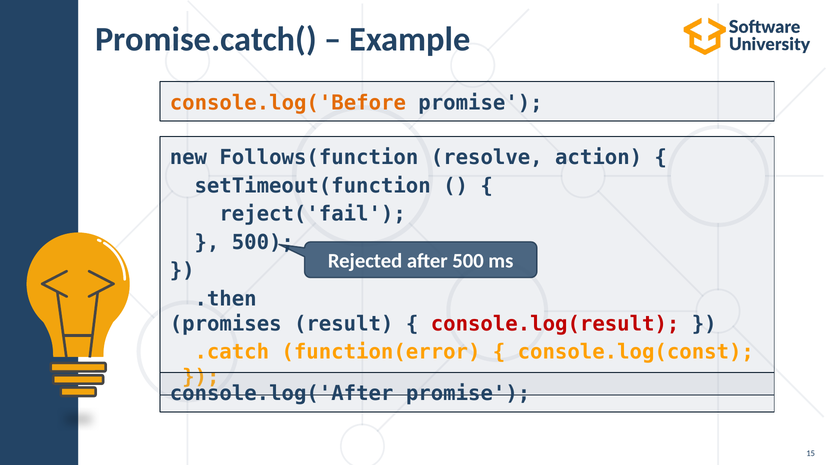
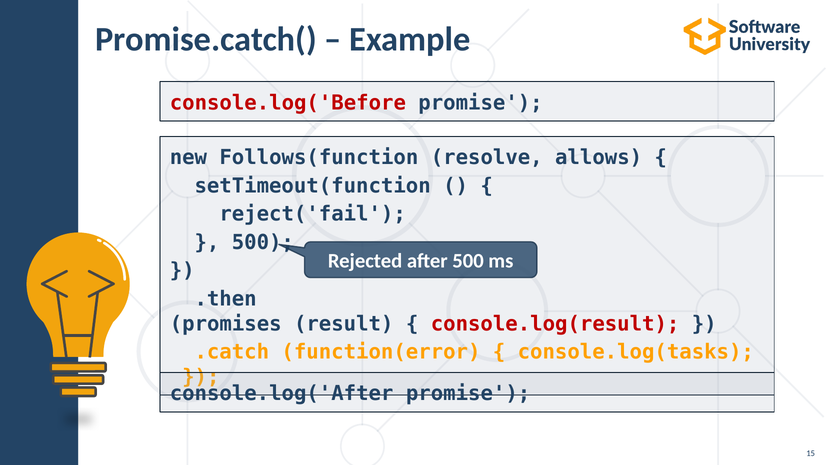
console.log('Before colour: orange -> red
action: action -> allows
console.log(const: console.log(const -> console.log(tasks
